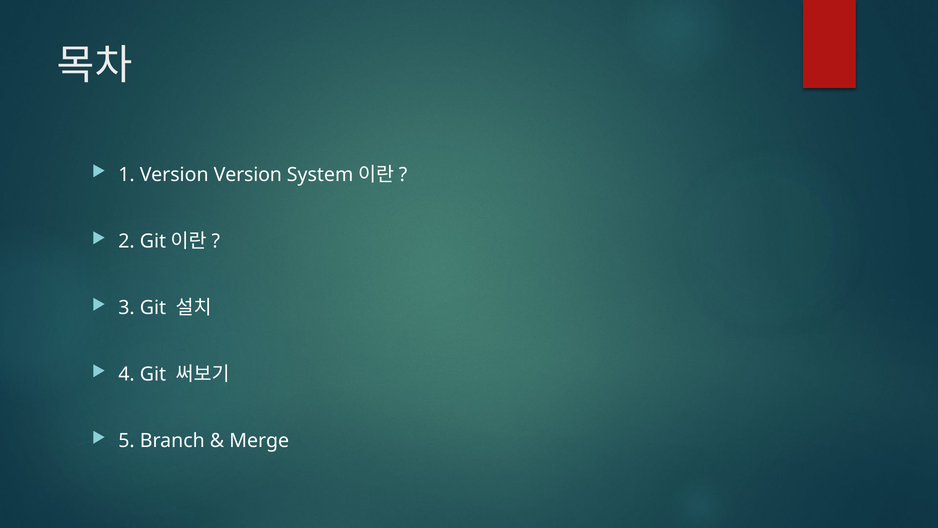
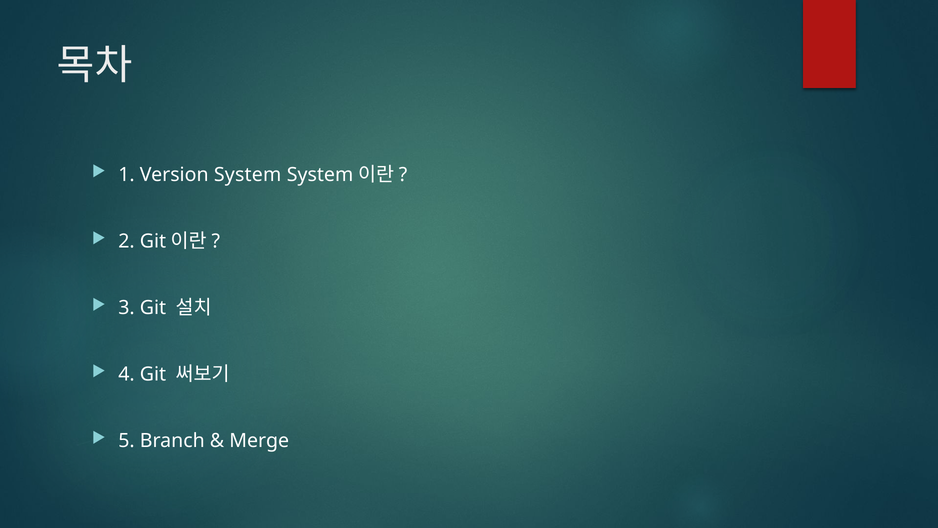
Version Version: Version -> System
